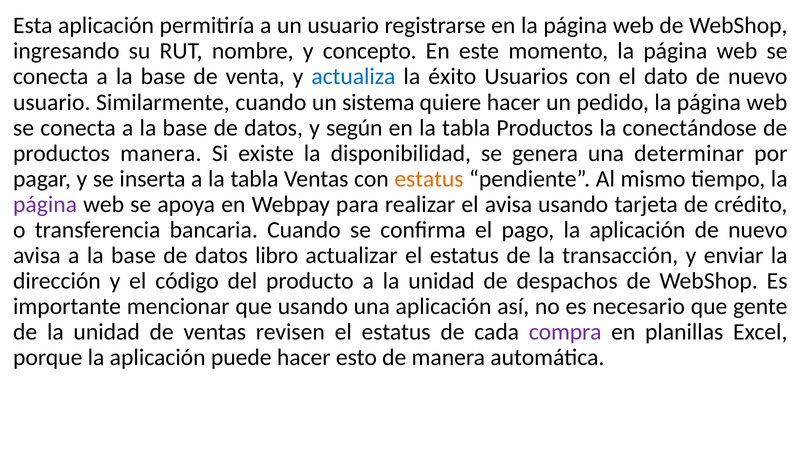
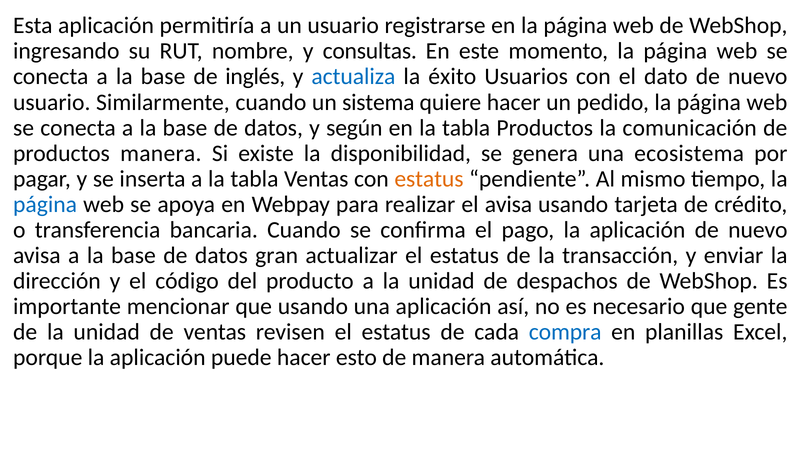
concepto: concepto -> consultas
venta: venta -> inglés
conectándose: conectándose -> comunicación
determinar: determinar -> ecosistema
página at (45, 204) colour: purple -> blue
libro: libro -> gran
compra colour: purple -> blue
